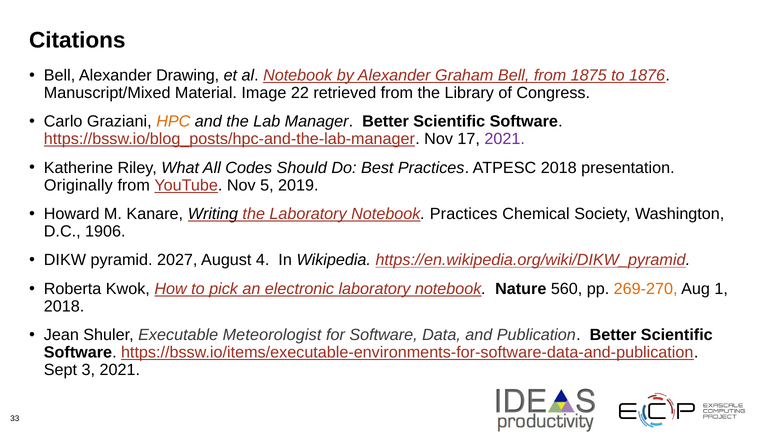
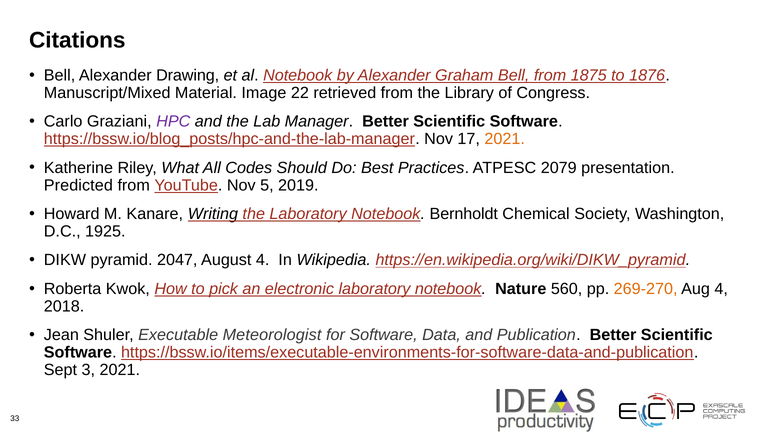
HPC colour: orange -> purple
2021 at (505, 139) colour: purple -> orange
ATPESC 2018: 2018 -> 2079
Originally: Originally -> Predicted
Notebook Practices: Practices -> Bernholdt
1906: 1906 -> 1925
2027: 2027 -> 2047
Aug 1: 1 -> 4
